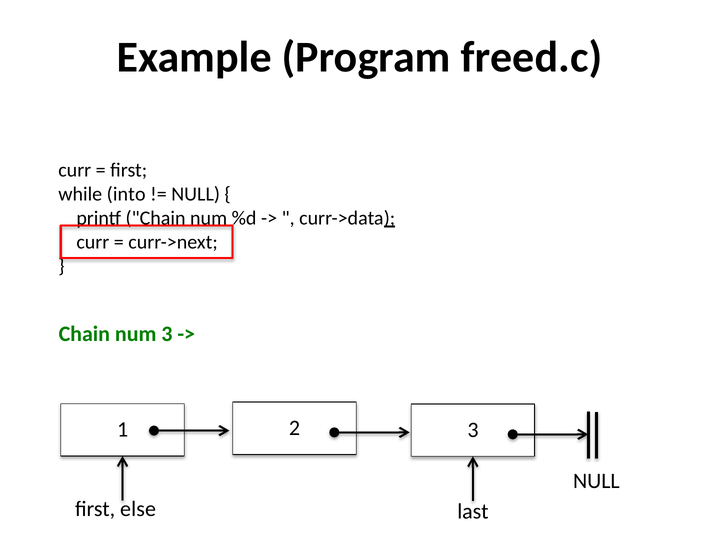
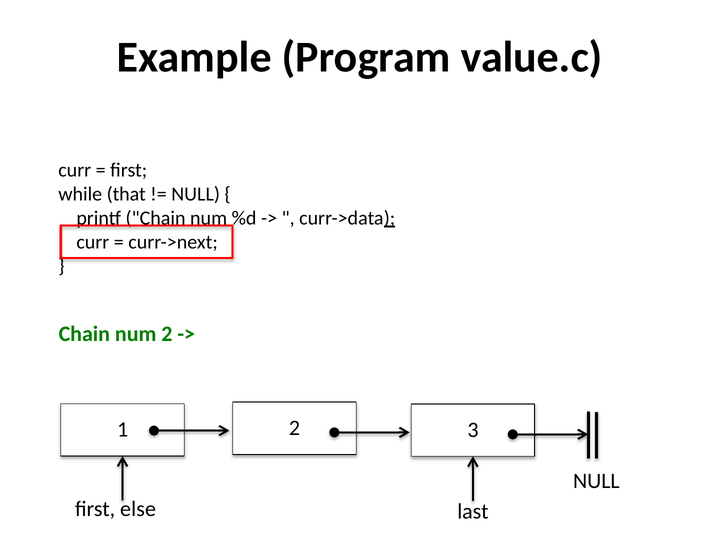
freed.c: freed.c -> value.c
into: into -> that
num 3: 3 -> 2
